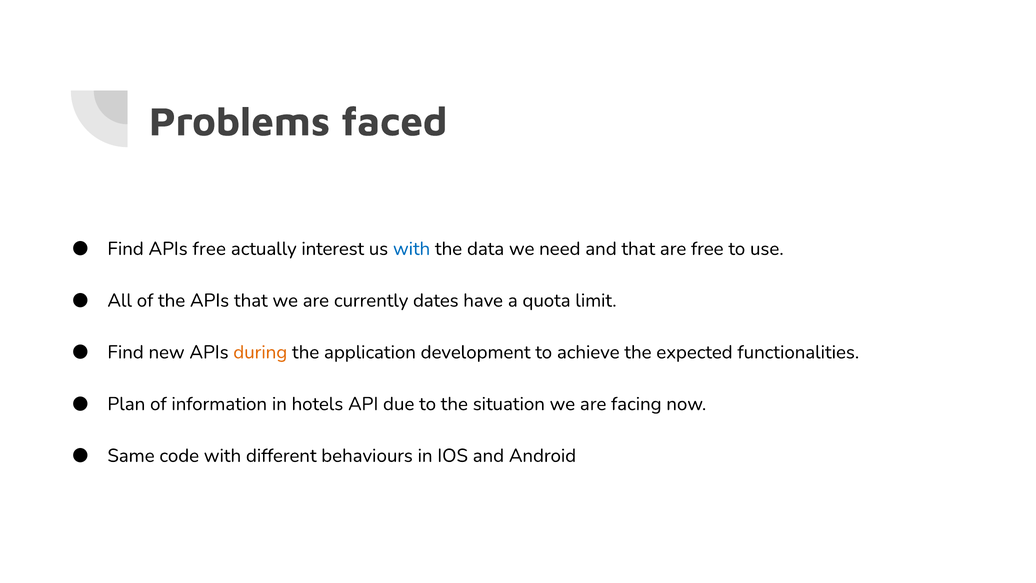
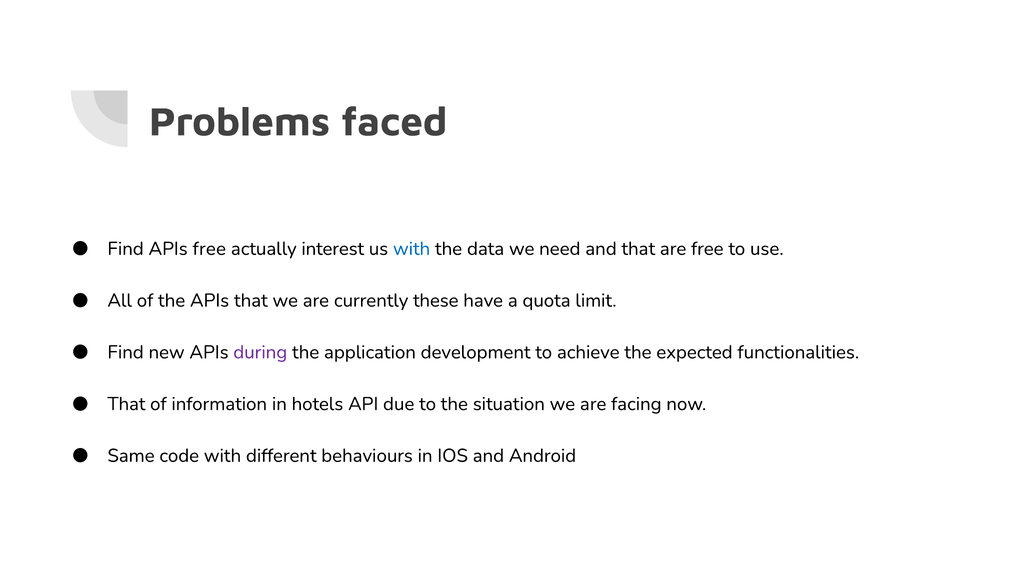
dates: dates -> these
during colour: orange -> purple
Plan at (126, 404): Plan -> That
